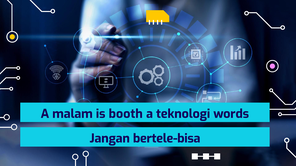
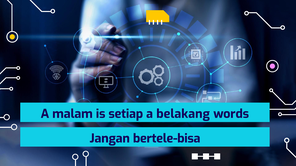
booth: booth -> setiap
teknologi: teknologi -> belakang
